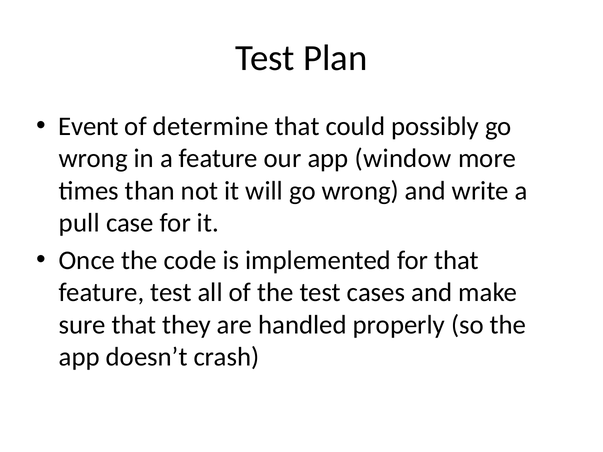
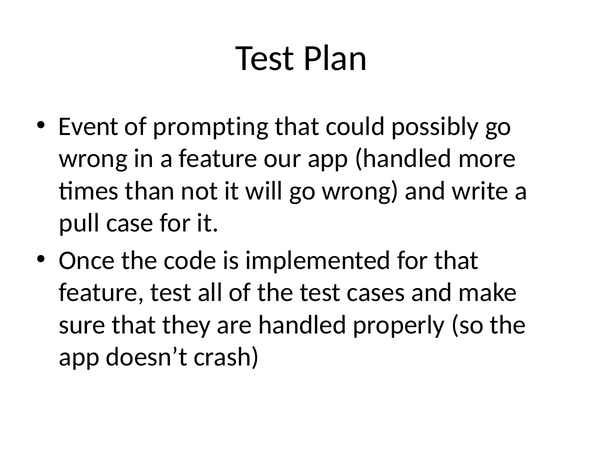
determine: determine -> prompting
app window: window -> handled
